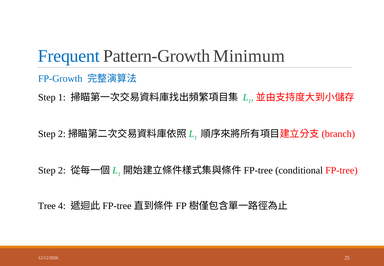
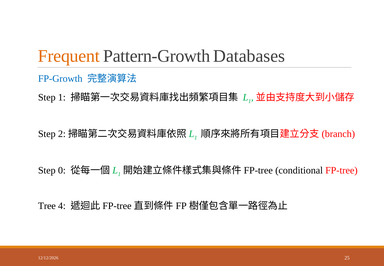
Frequent colour: blue -> orange
Minimum: Minimum -> Databases
2: 2 -> 0
